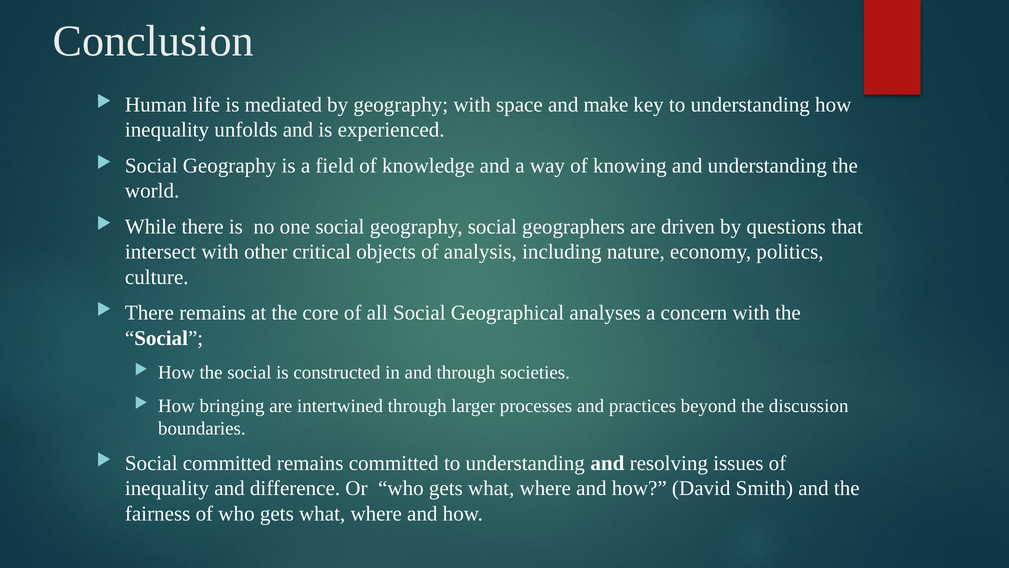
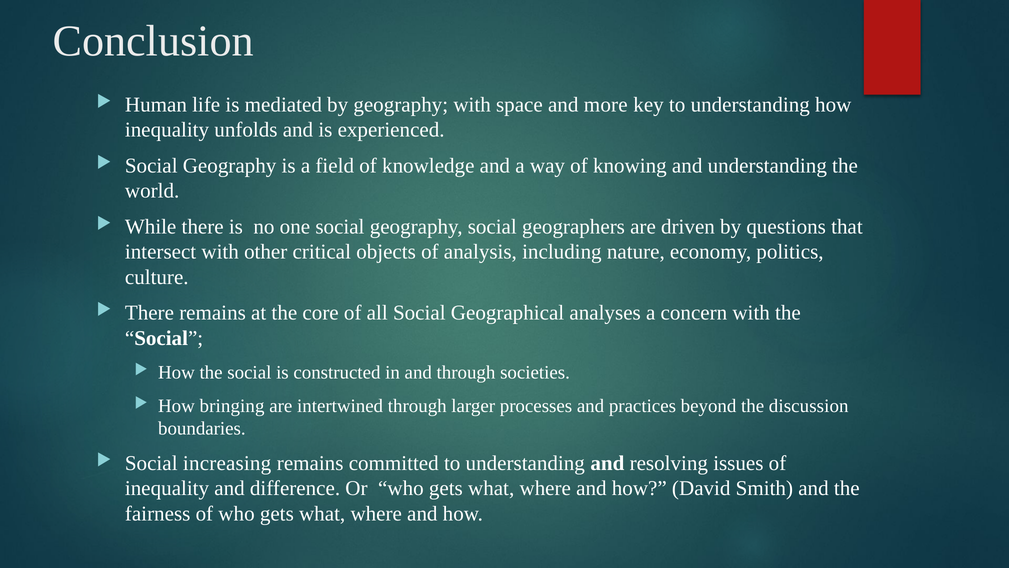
make: make -> more
Social committed: committed -> increasing
